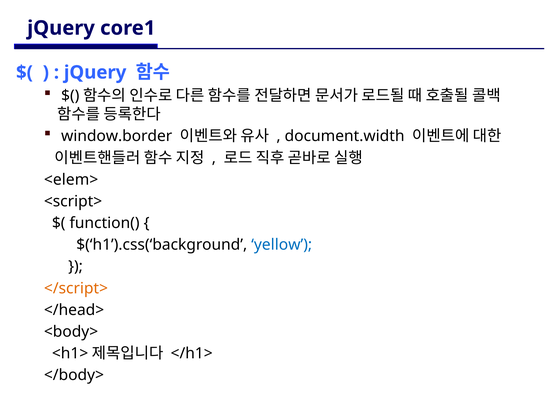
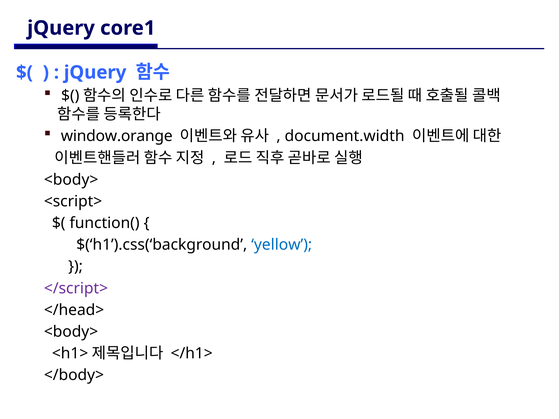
window.border: window.border -> window.orange
<elem> at (71, 180): <elem> -> <body>
</script> colour: orange -> purple
